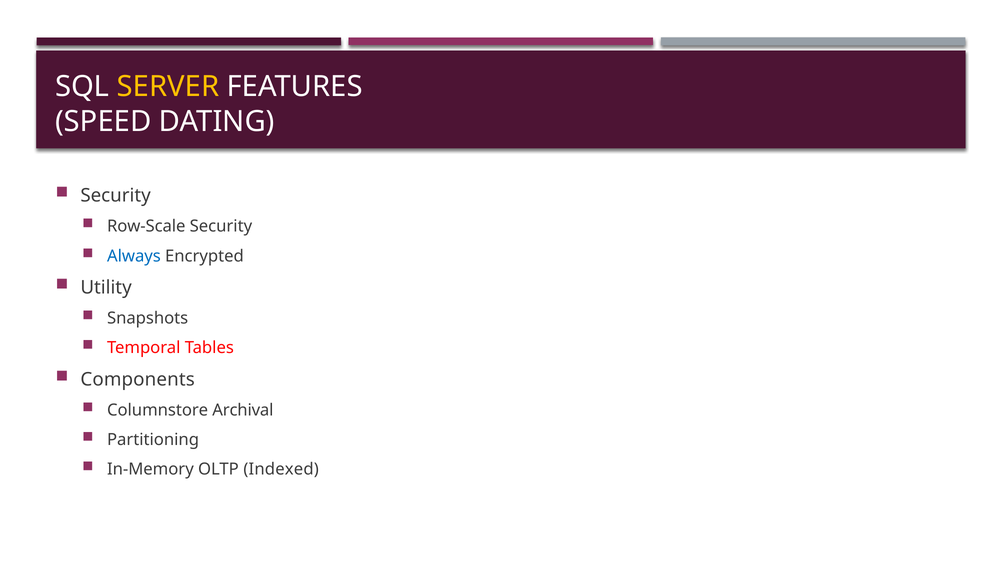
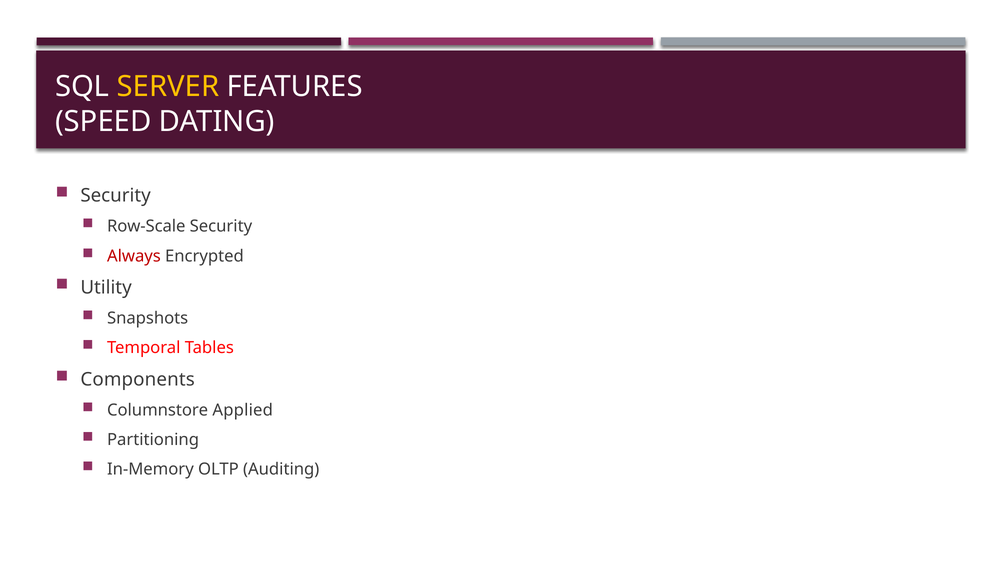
Always colour: blue -> red
Archival: Archival -> Applied
Indexed: Indexed -> Auditing
